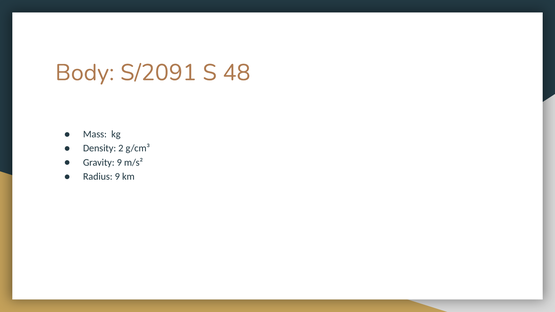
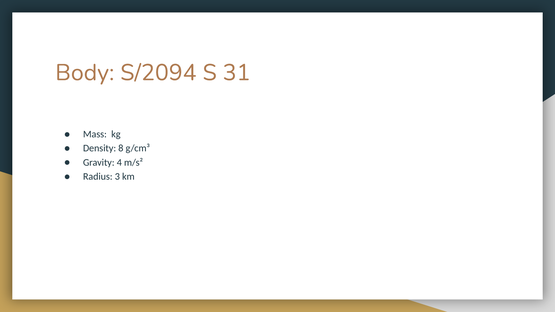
S/2091: S/2091 -> S/2094
48: 48 -> 31
2: 2 -> 8
Gravity 9: 9 -> 4
Radius 9: 9 -> 3
